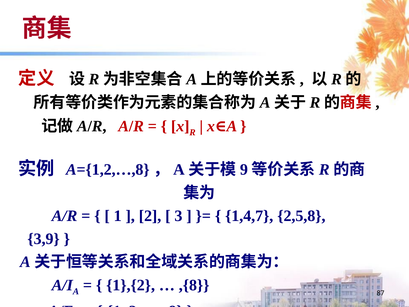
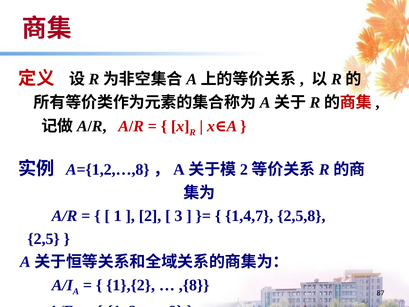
9 at (244, 169): 9 -> 2
3,9: 3,9 -> 2,5
